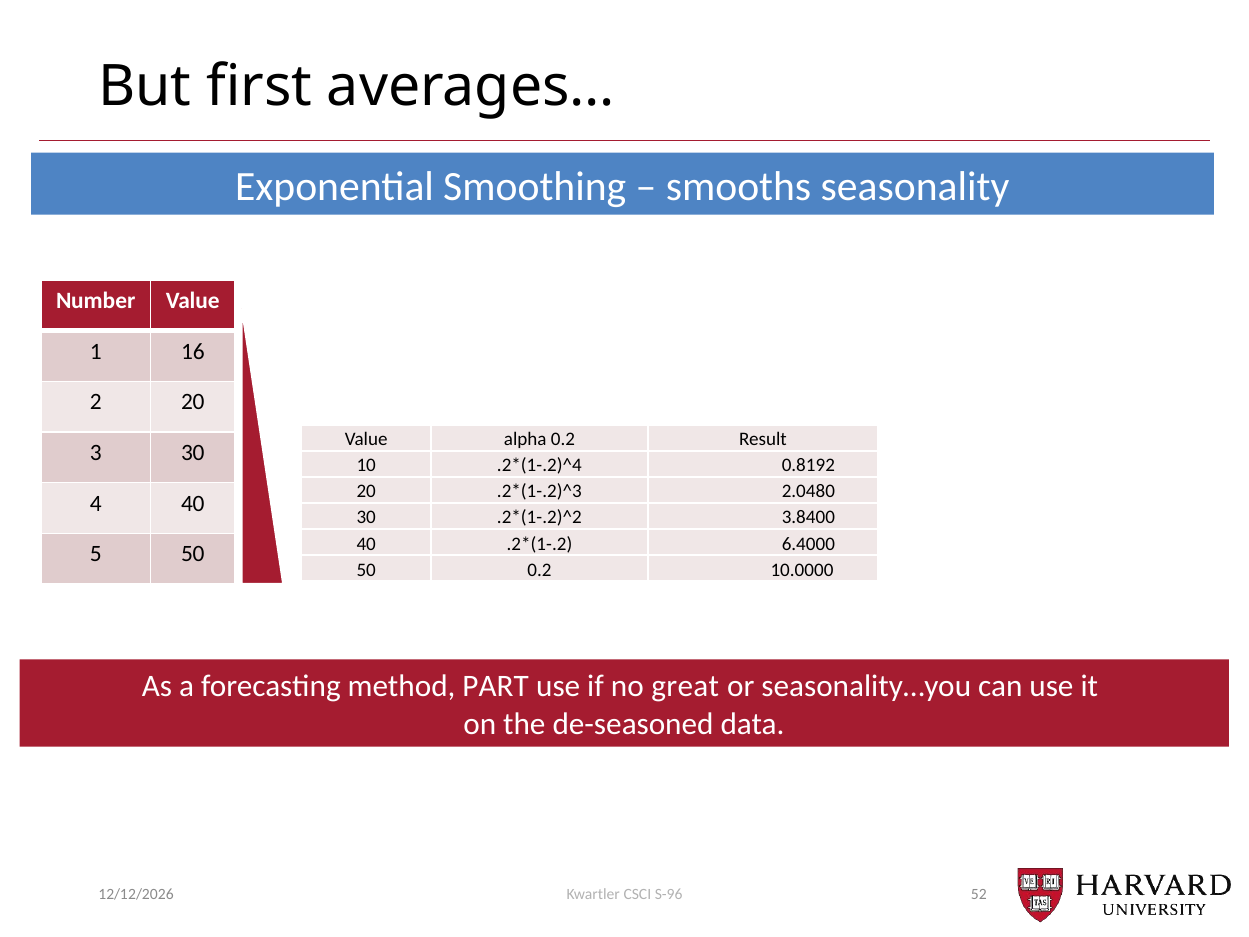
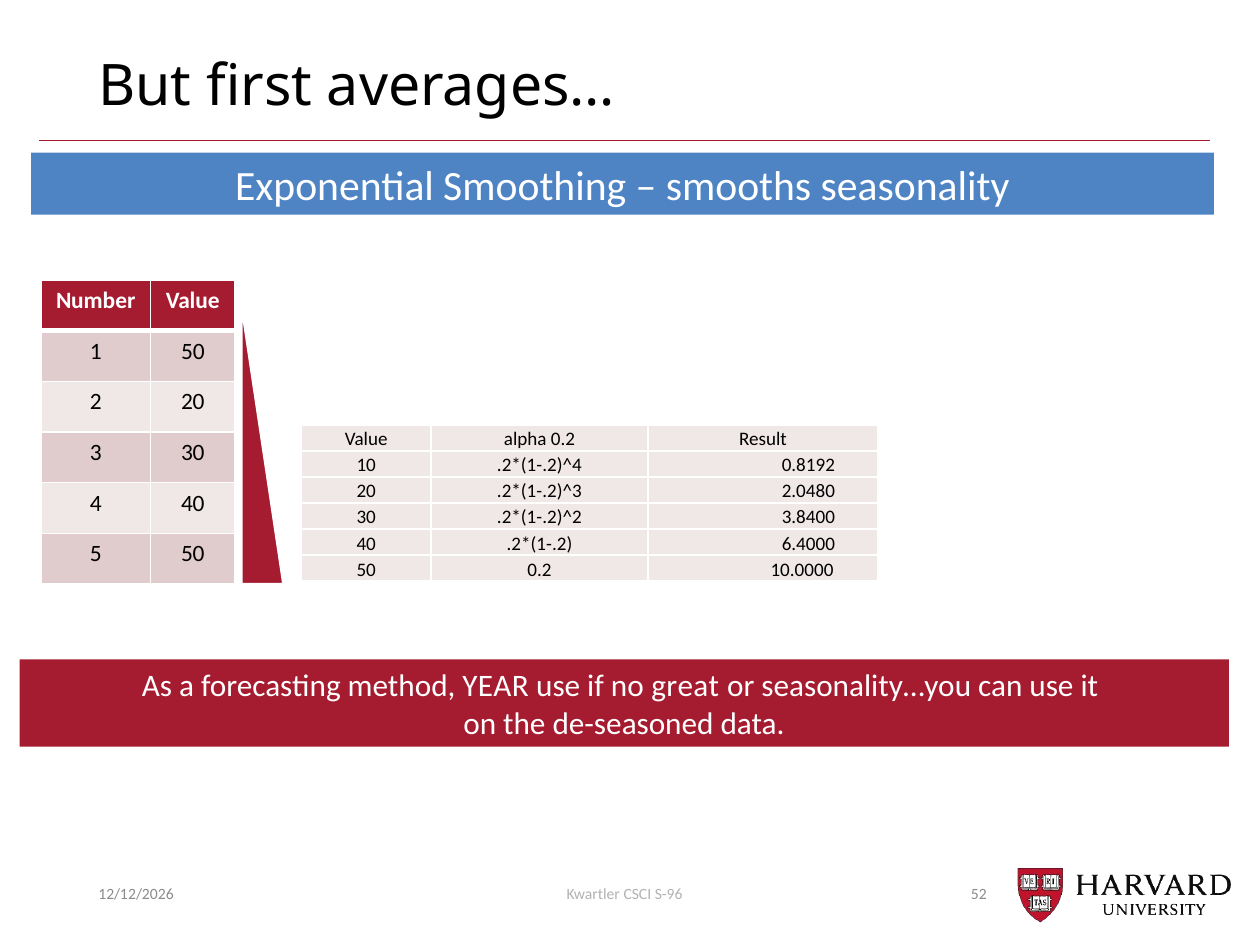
1 16: 16 -> 50
PART: PART -> YEAR
